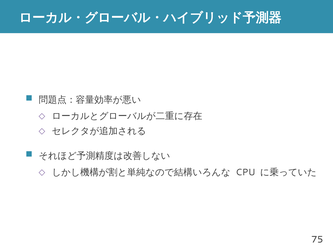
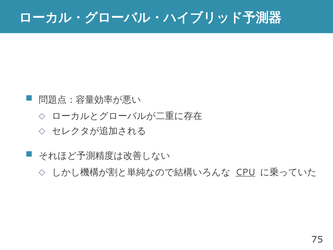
CPU underline: none -> present
